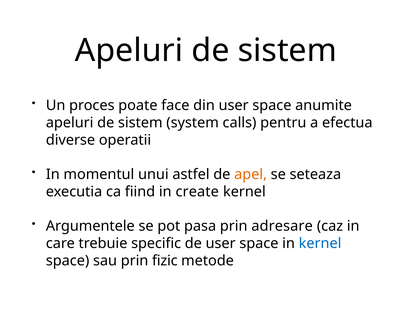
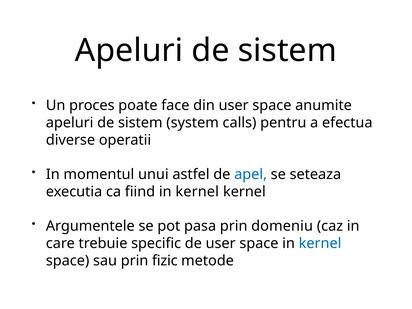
apel colour: orange -> blue
fiind in create: create -> kernel
adresare: adresare -> domeniu
